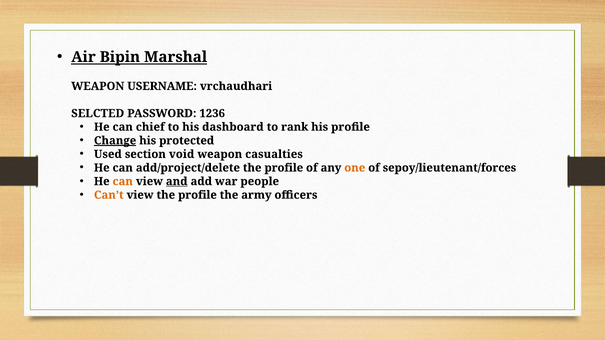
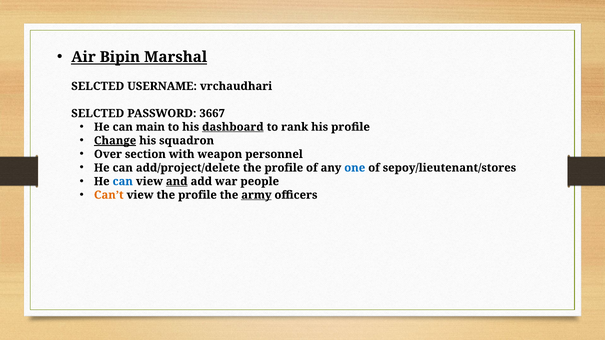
WEAPON at (98, 86): WEAPON -> SELCTED
1236: 1236 -> 3667
chief: chief -> main
dashboard underline: none -> present
protected: protected -> squadron
Used: Used -> Over
void: void -> with
casualties: casualties -> personnel
one colour: orange -> blue
sepoy/lieutenant/forces: sepoy/lieutenant/forces -> sepoy/lieutenant/stores
can at (123, 182) colour: orange -> blue
army underline: none -> present
